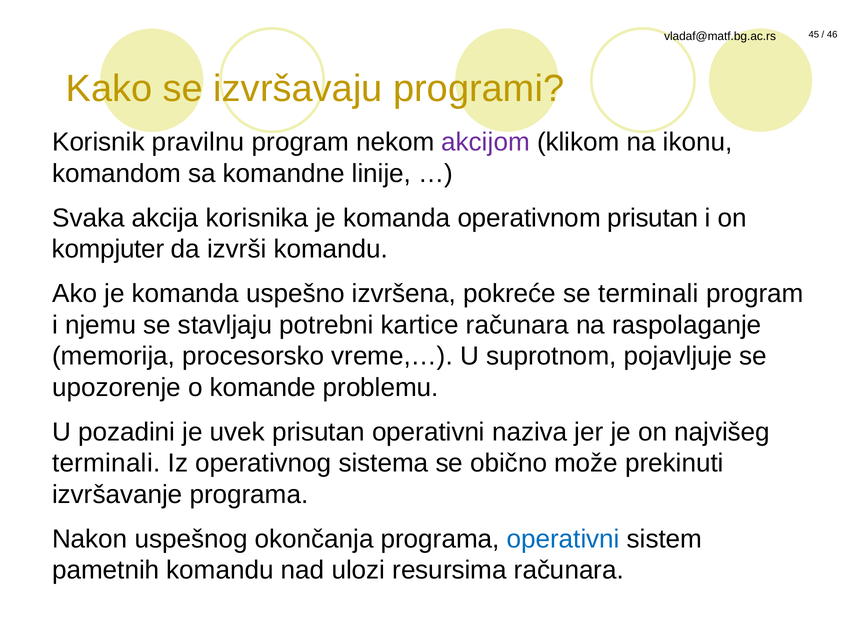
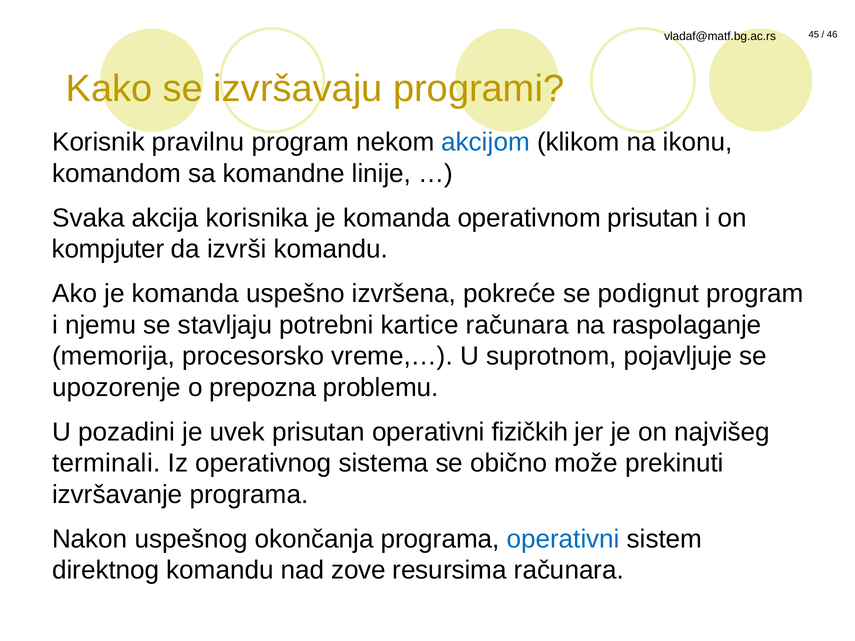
akcijom colour: purple -> blue
se terminali: terminali -> podignut
komande: komande -> prepozna
naziva: naziva -> fizičkih
pametnih: pametnih -> direktnog
ulozi: ulozi -> zove
